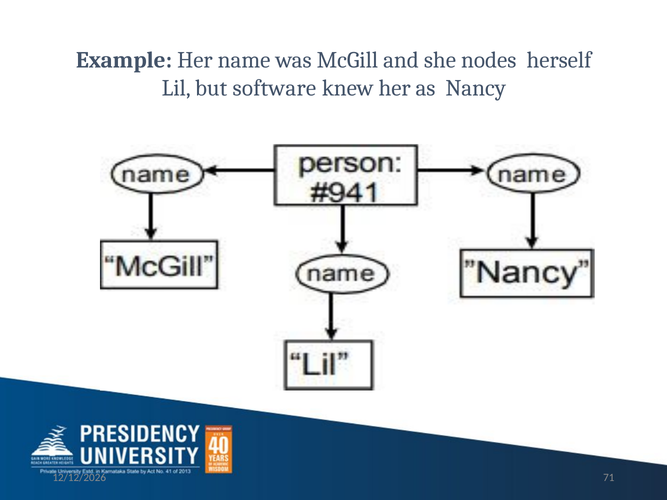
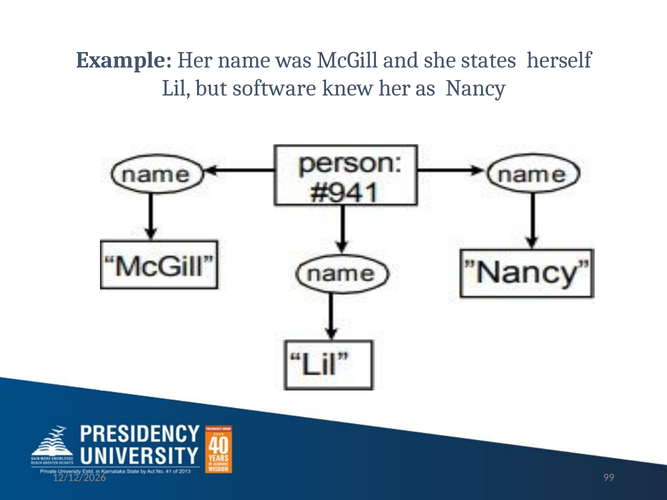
nodes: nodes -> states
71: 71 -> 99
